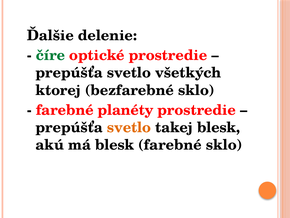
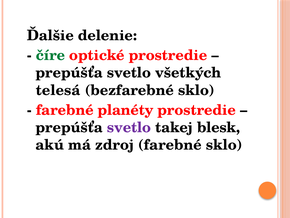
ktorej: ktorej -> telesá
svetlo at (129, 127) colour: orange -> purple
má blesk: blesk -> zdroj
